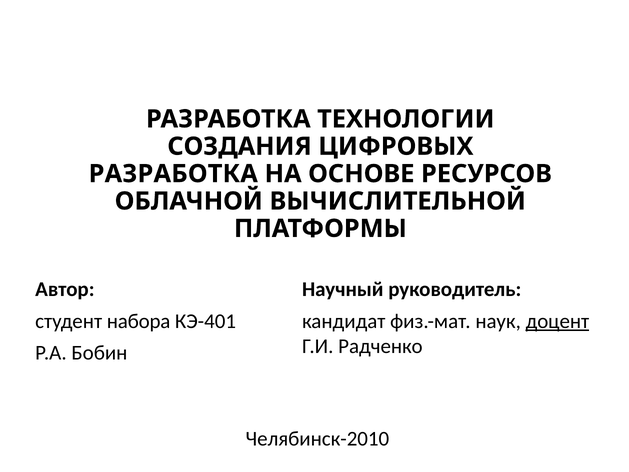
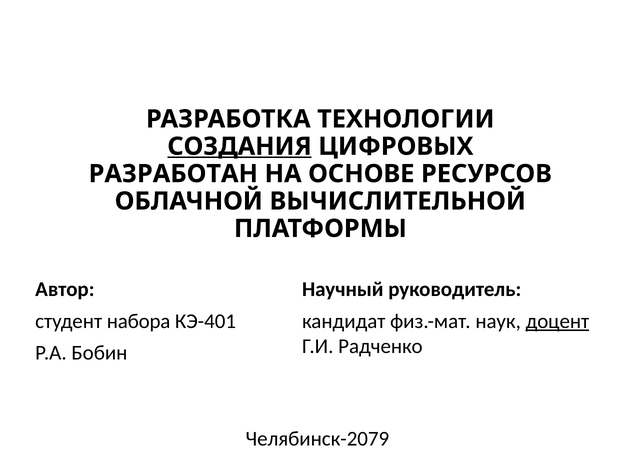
СОЗДАНИЯ underline: none -> present
РАЗРАБОТКА at (173, 174): РАЗРАБОТКА -> РАЗРАБОТАН
Челябинск-2010: Челябинск-2010 -> Челябинск-2079
